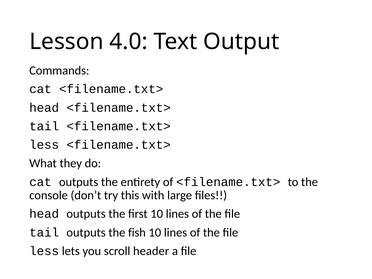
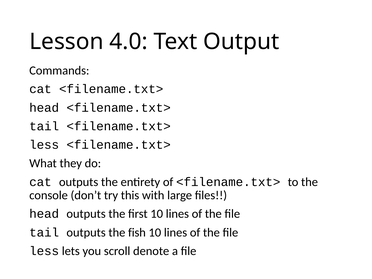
header: header -> denote
